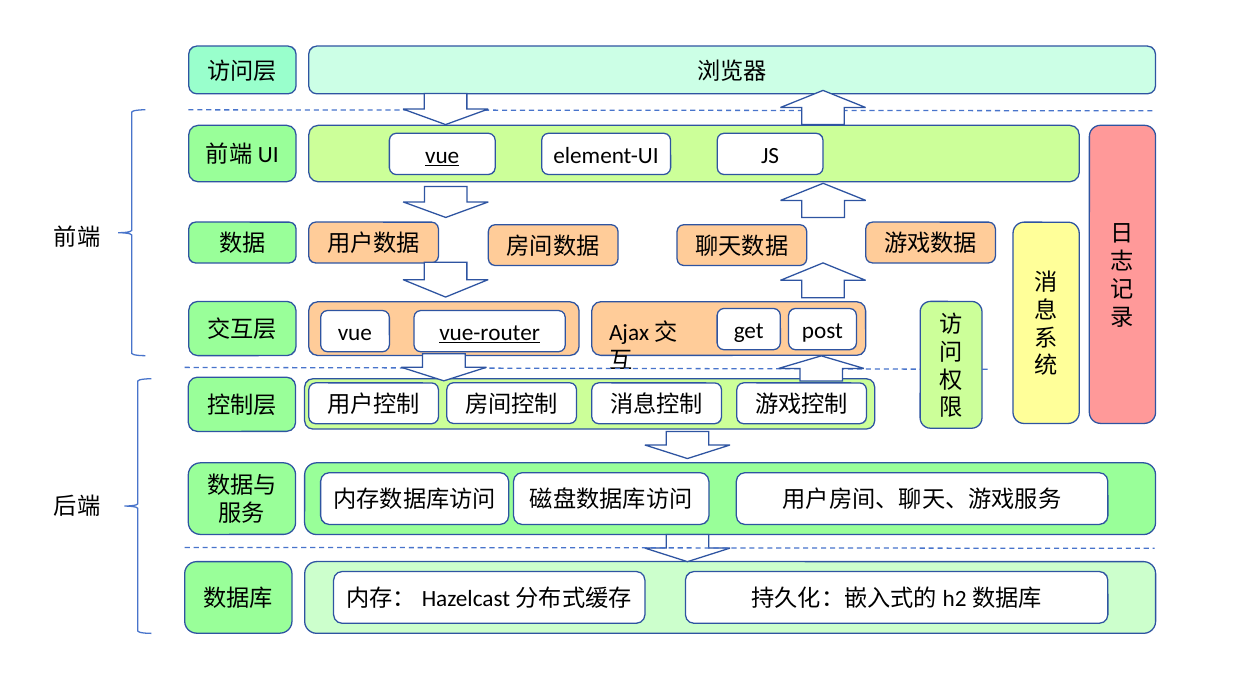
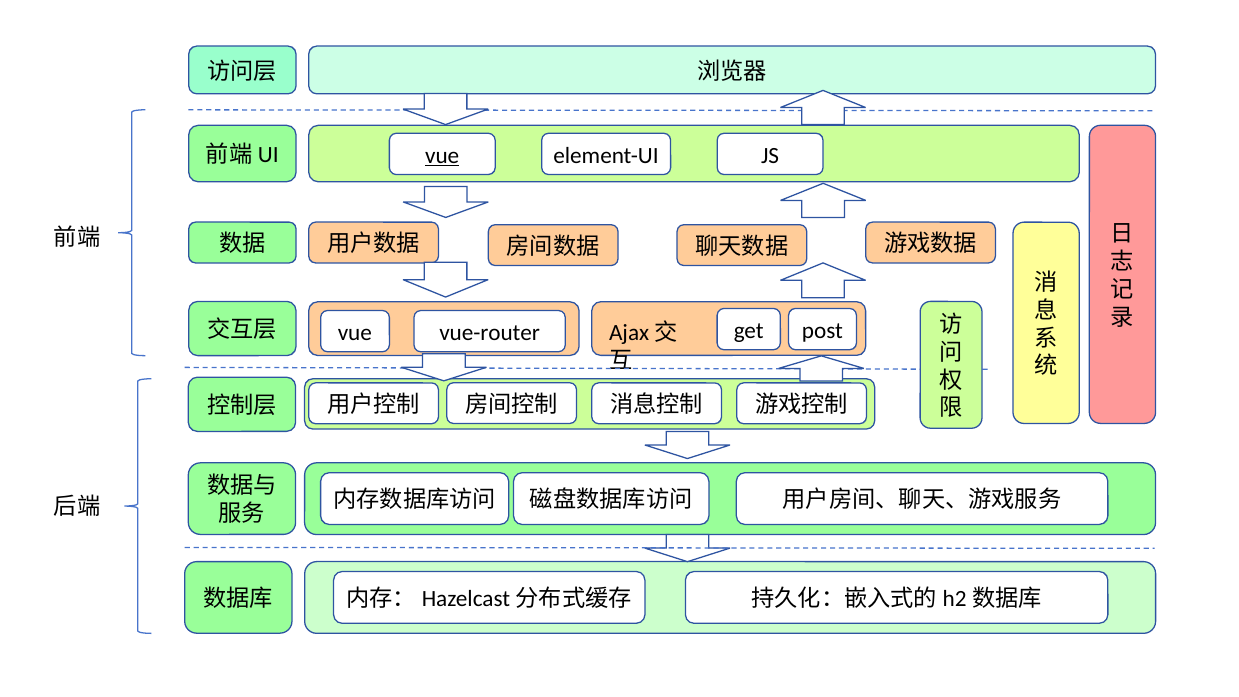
vue-router underline: present -> none
